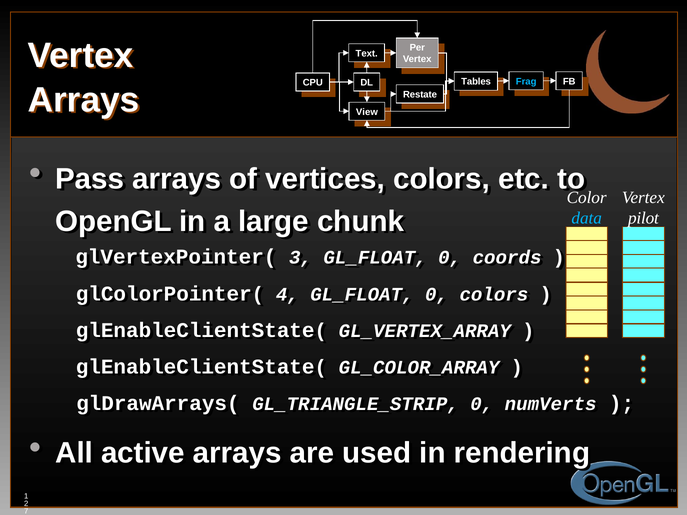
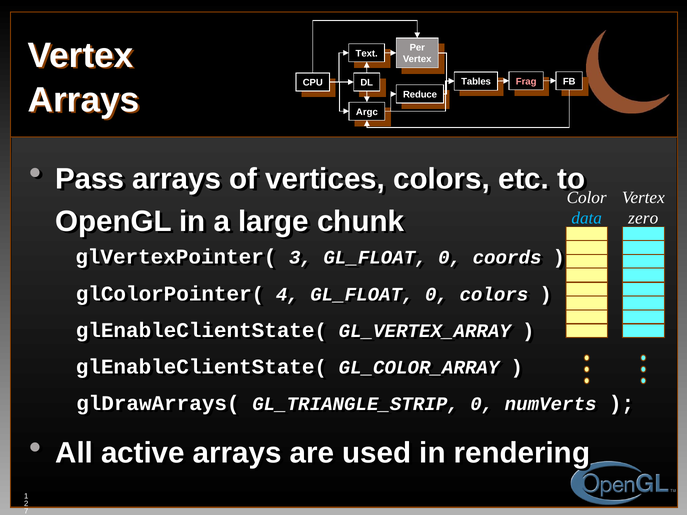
Frag at (526, 81) colour: light blue -> pink
Restate: Restate -> Reduce
View: View -> Argc
pilot: pilot -> zero
